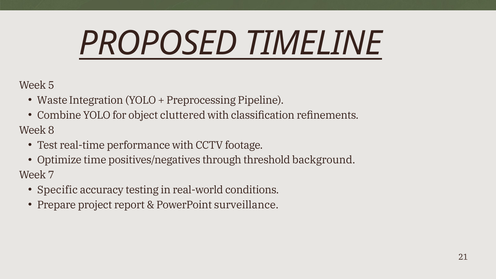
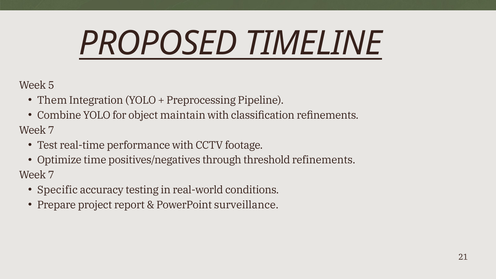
Waste: Waste -> Them
cluttered: cluttered -> maintain
8 at (51, 130): 8 -> 7
threshold background: background -> refinements
